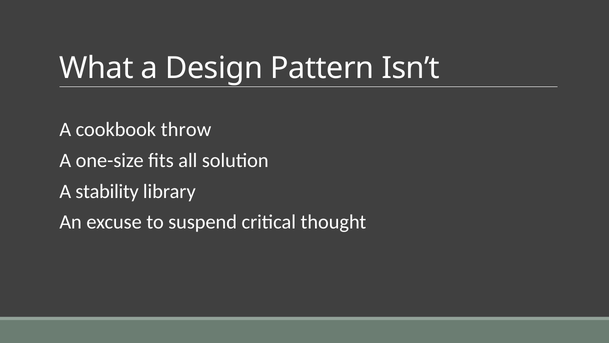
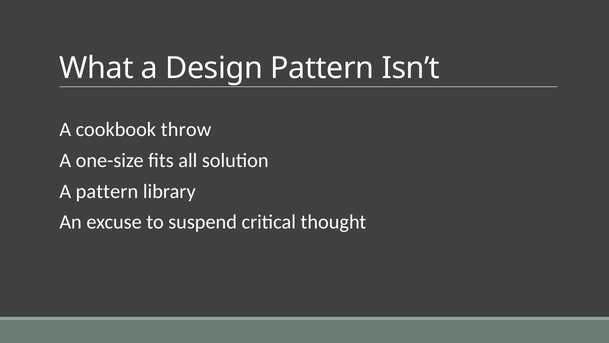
A stability: stability -> pattern
